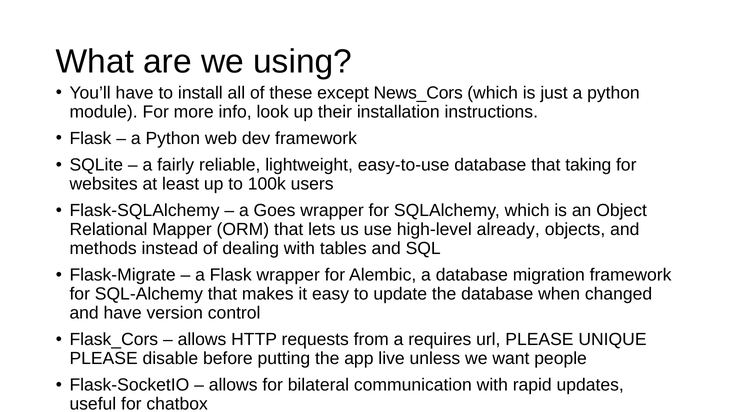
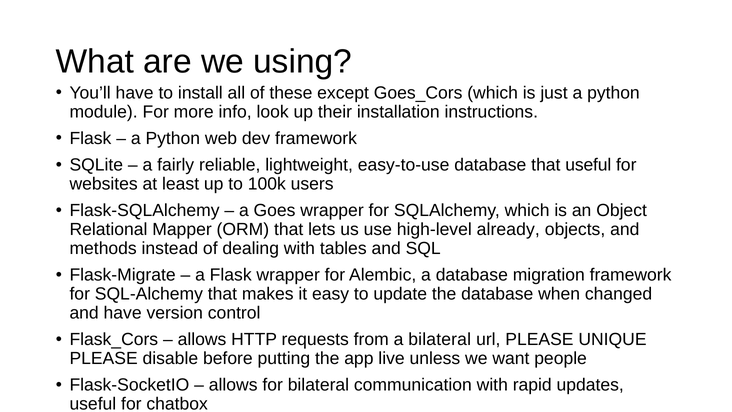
News_Cors: News_Cors -> Goes_Cors
that taking: taking -> useful
a requires: requires -> bilateral
